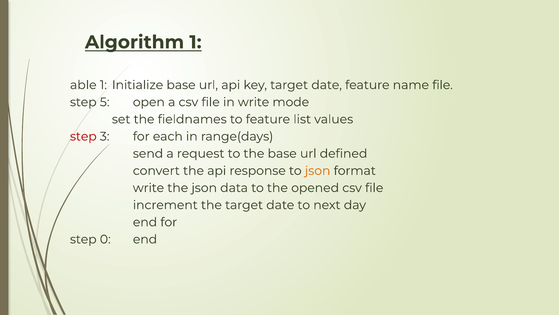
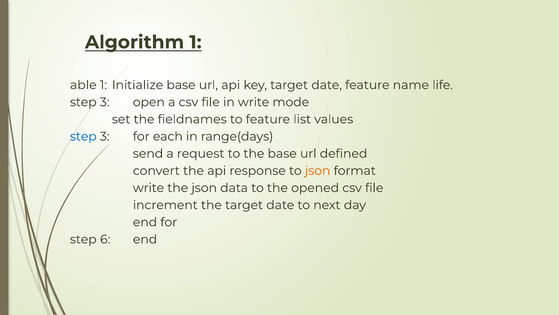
name file: file -> life
5 at (105, 102): 5 -> 3
step at (83, 136) colour: red -> blue
0: 0 -> 6
